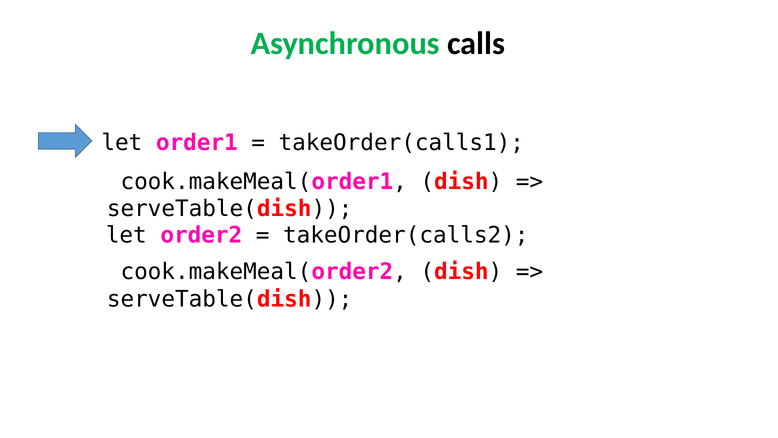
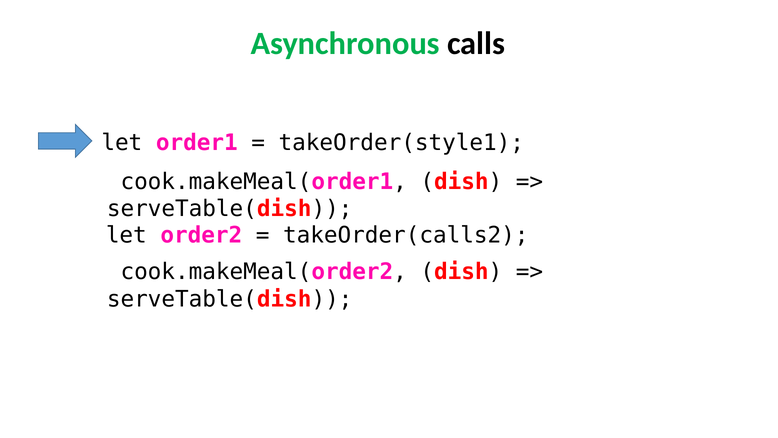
takeOrder(calls1: takeOrder(calls1 -> takeOrder(style1
